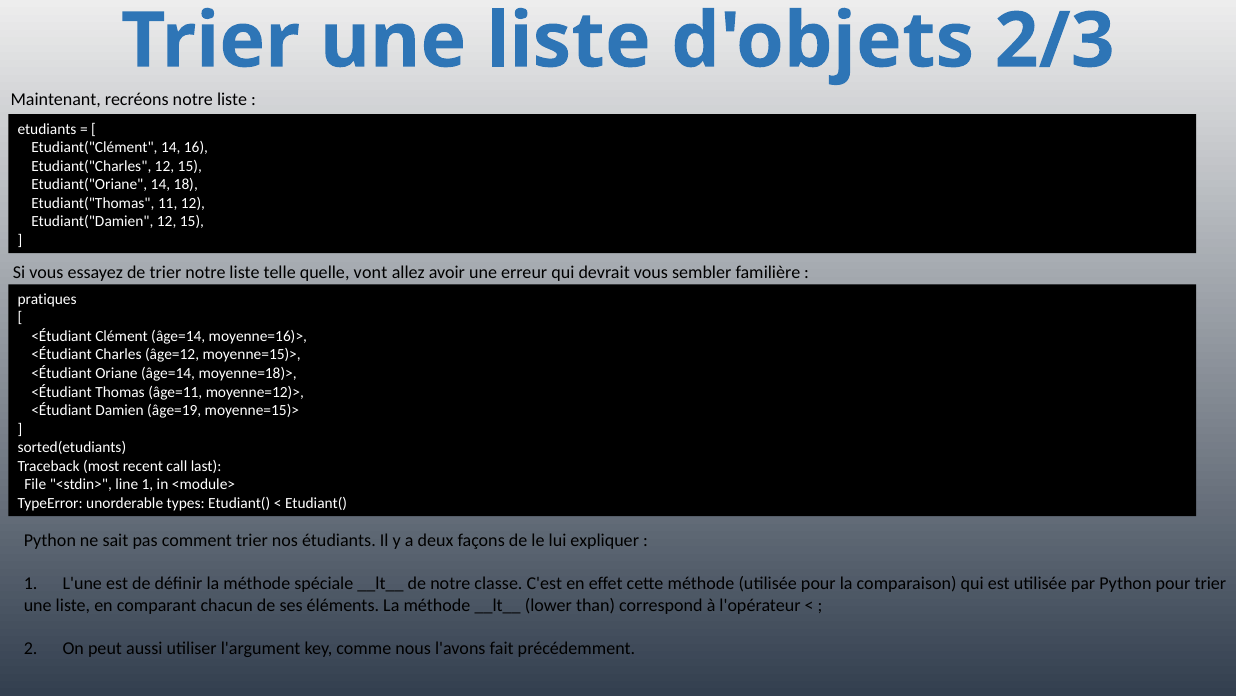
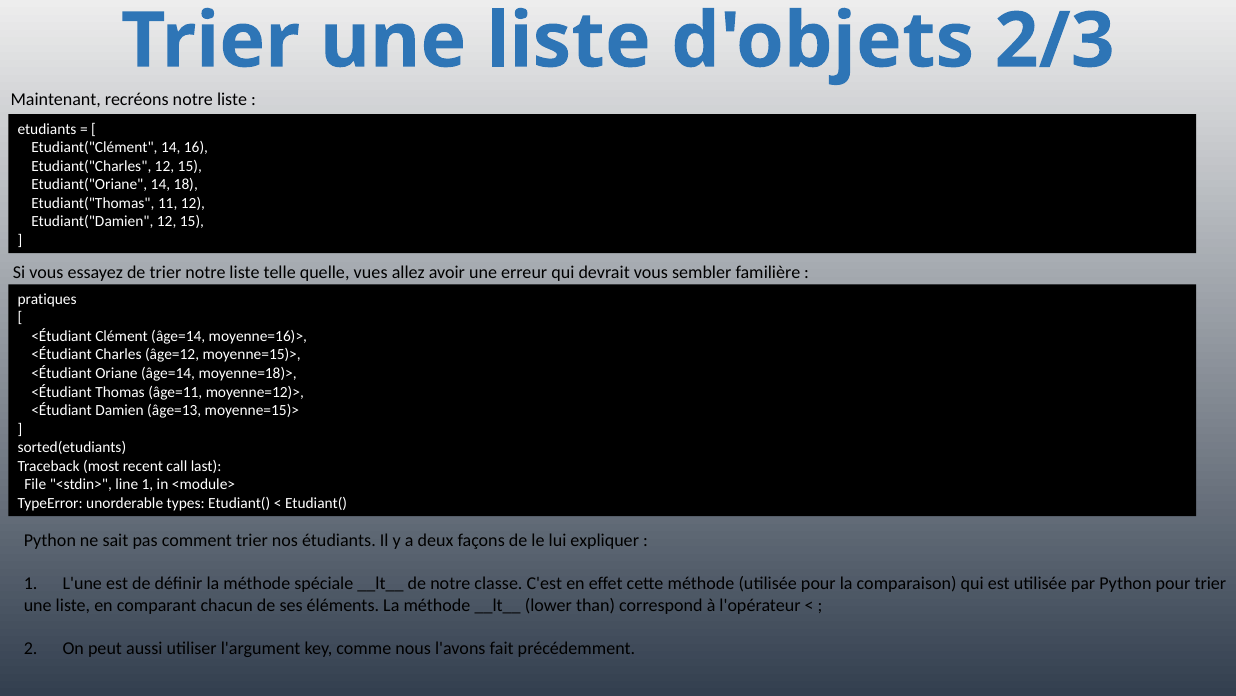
vont: vont -> vues
âge=19: âge=19 -> âge=13
